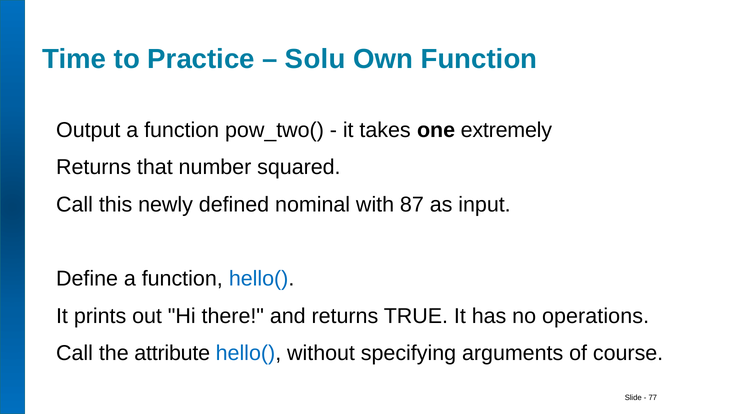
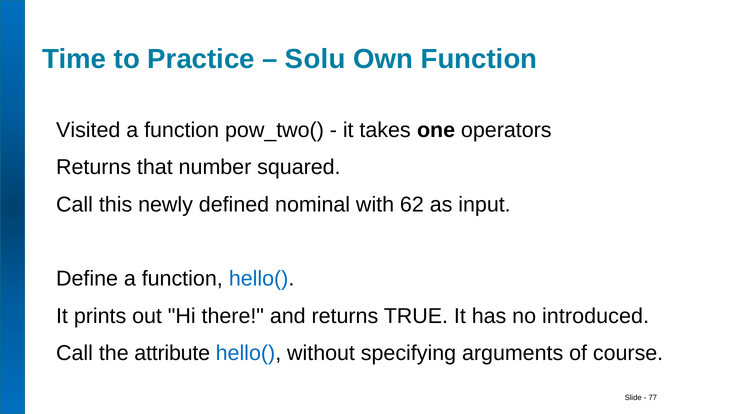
Output: Output -> Visited
extremely: extremely -> operators
87: 87 -> 62
operations: operations -> introduced
